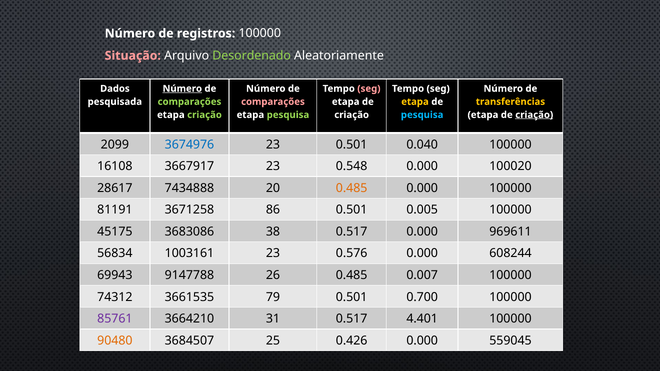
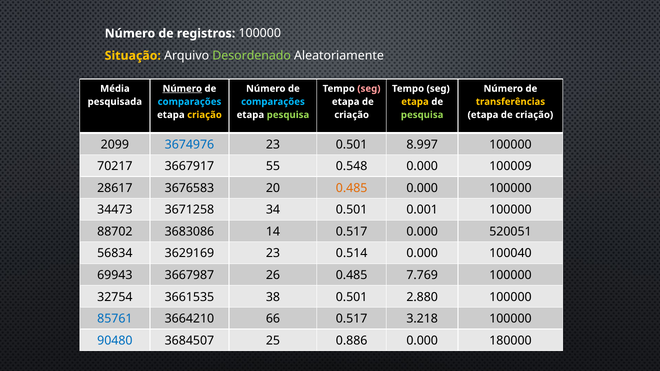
Situação colour: pink -> yellow
Dados: Dados -> Média
comparações at (189, 102) colour: light green -> light blue
comparações at (273, 102) colour: pink -> light blue
criação at (204, 115) colour: light green -> yellow
pesquisa at (422, 115) colour: light blue -> light green
criação at (534, 115) underline: present -> none
0.040: 0.040 -> 8.997
16108: 16108 -> 70217
3667917 23: 23 -> 55
100020: 100020 -> 100009
7434888: 7434888 -> 3676583
81191: 81191 -> 34473
86: 86 -> 34
0.005: 0.005 -> 0.001
45175: 45175 -> 88702
38: 38 -> 14
969611: 969611 -> 520051
1003161: 1003161 -> 3629169
0.576: 0.576 -> 0.514
608244: 608244 -> 100040
9147788: 9147788 -> 3667987
0.007: 0.007 -> 7.769
74312: 74312 -> 32754
79: 79 -> 38
0.700: 0.700 -> 2.880
85761 colour: purple -> blue
31: 31 -> 66
4.401: 4.401 -> 3.218
90480 colour: orange -> blue
0.426: 0.426 -> 0.886
559045: 559045 -> 180000
